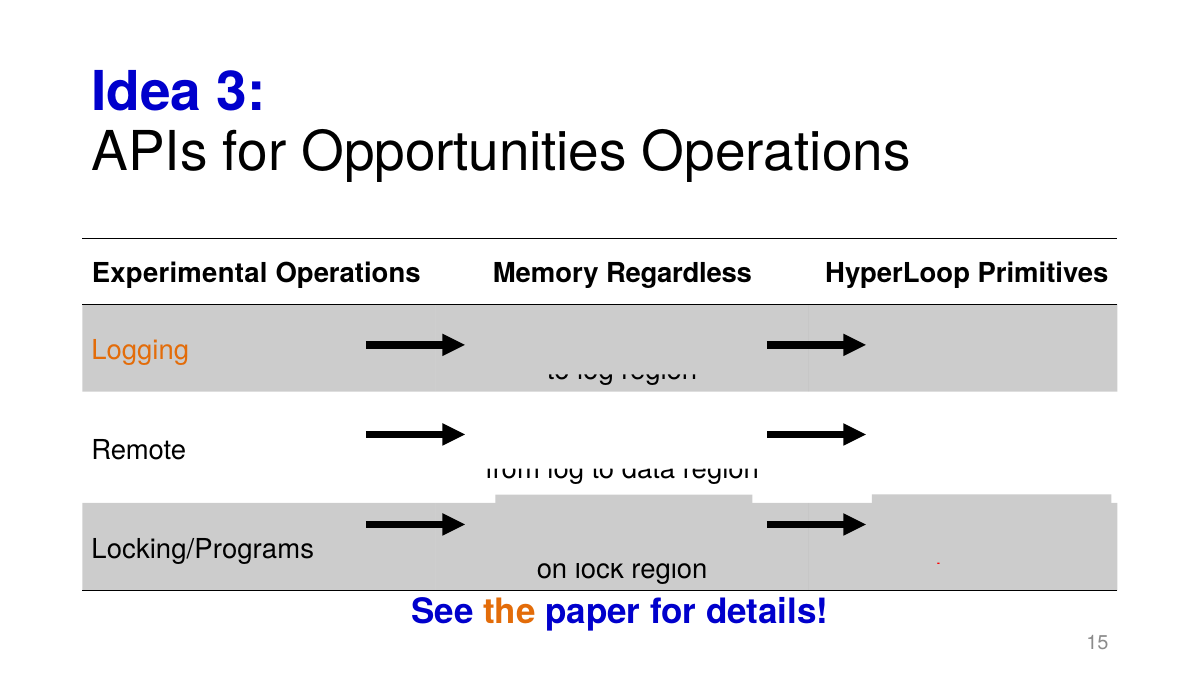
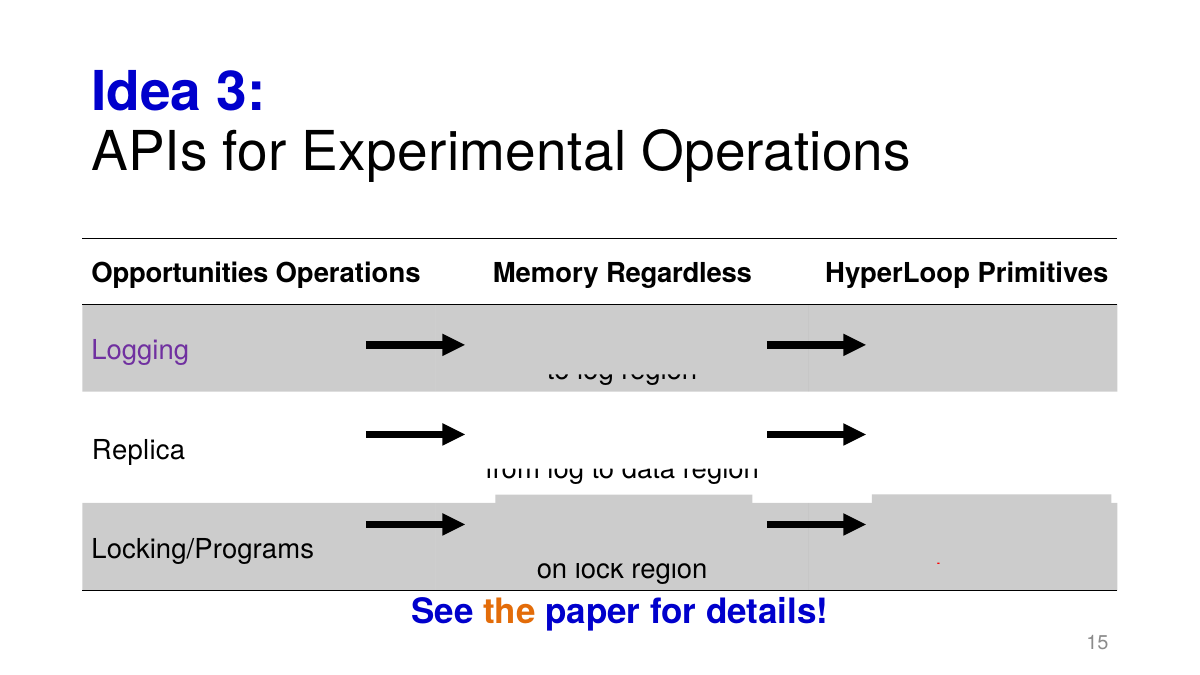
Opportunities: Opportunities -> Experimental
Experimental: Experimental -> Opportunities
Logging colour: orange -> purple
Remote: Remote -> Replica
